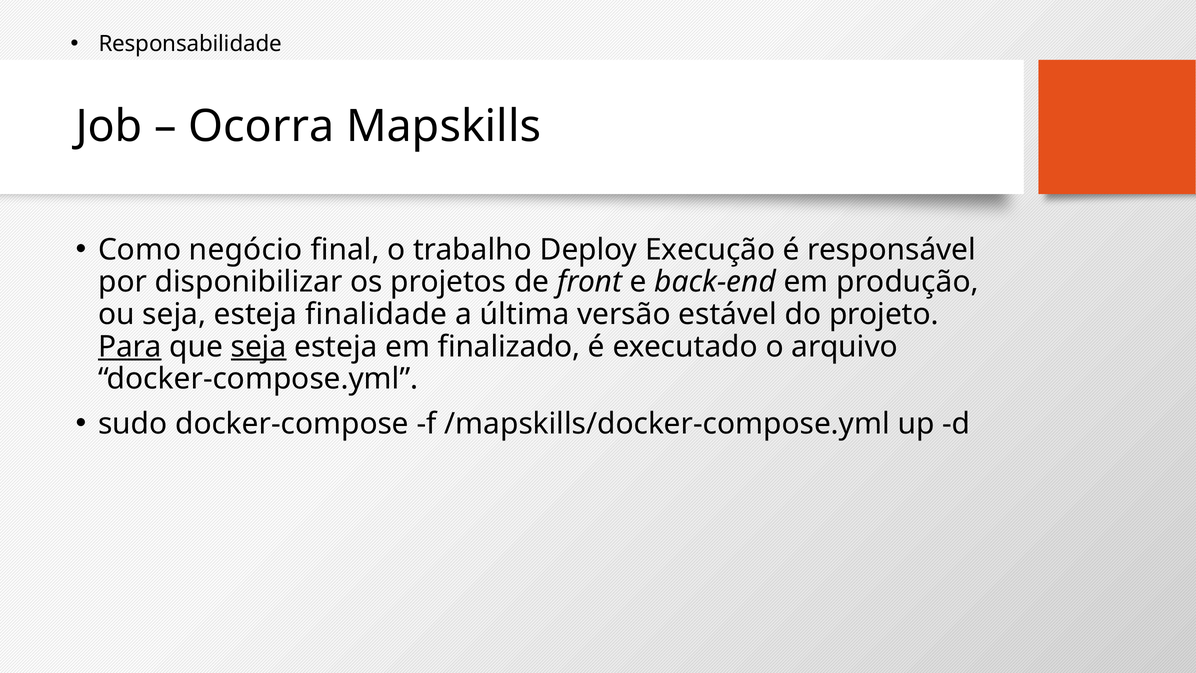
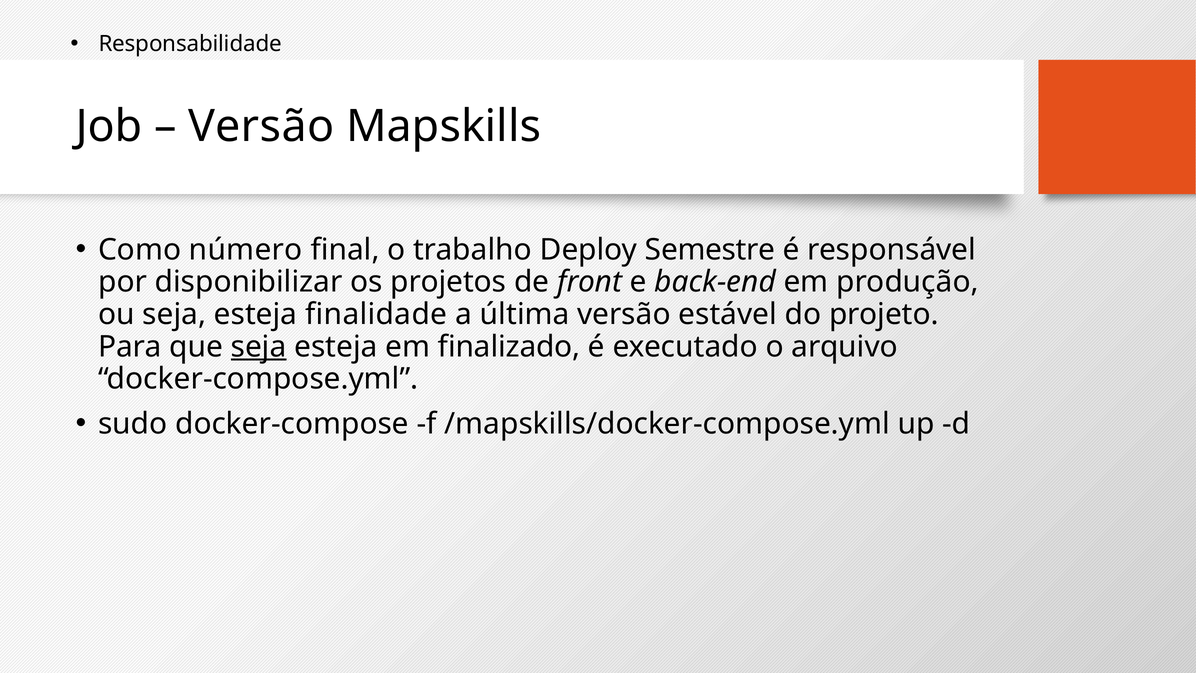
Ocorra at (261, 127): Ocorra -> Versão
negócio: negócio -> número
Execução: Execução -> Semestre
Para underline: present -> none
